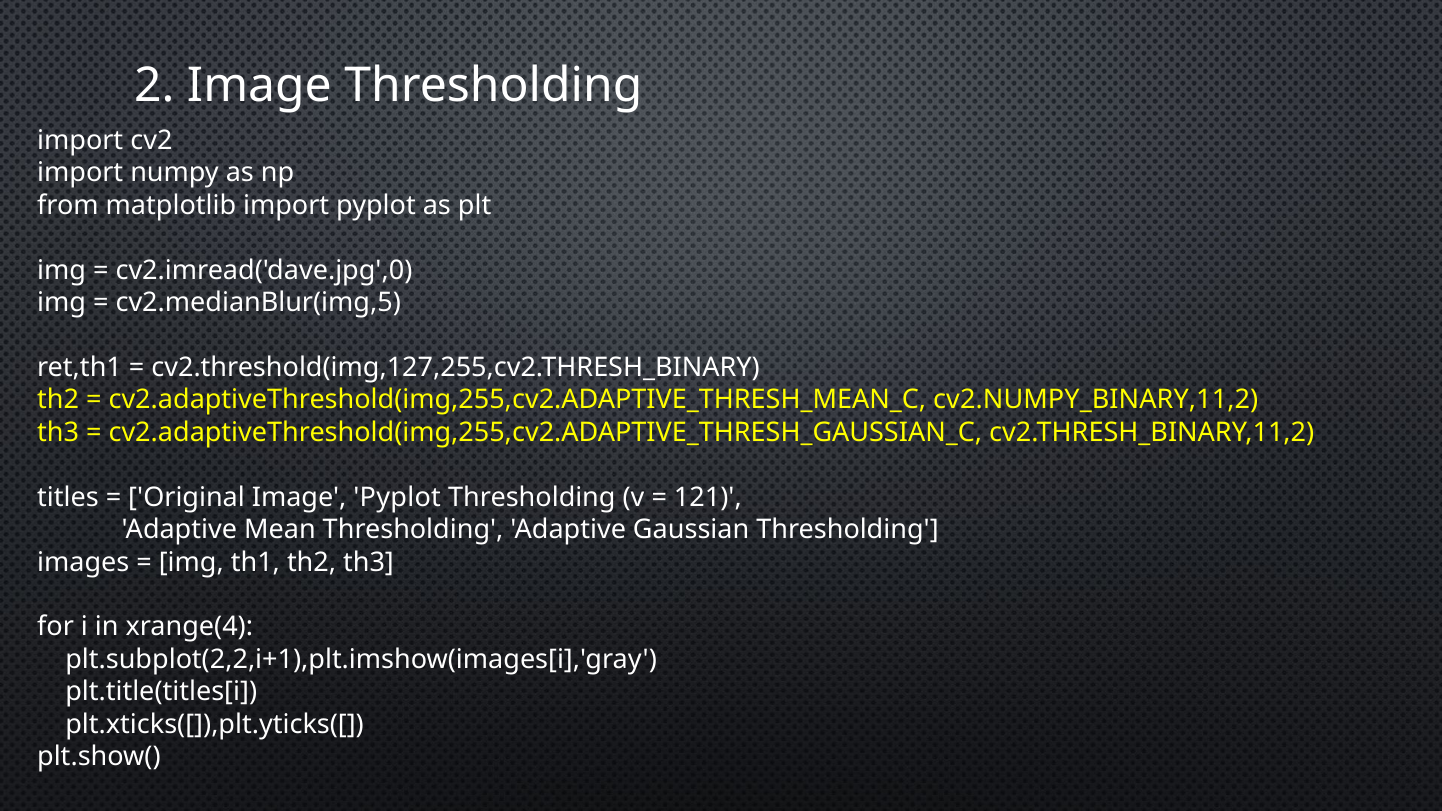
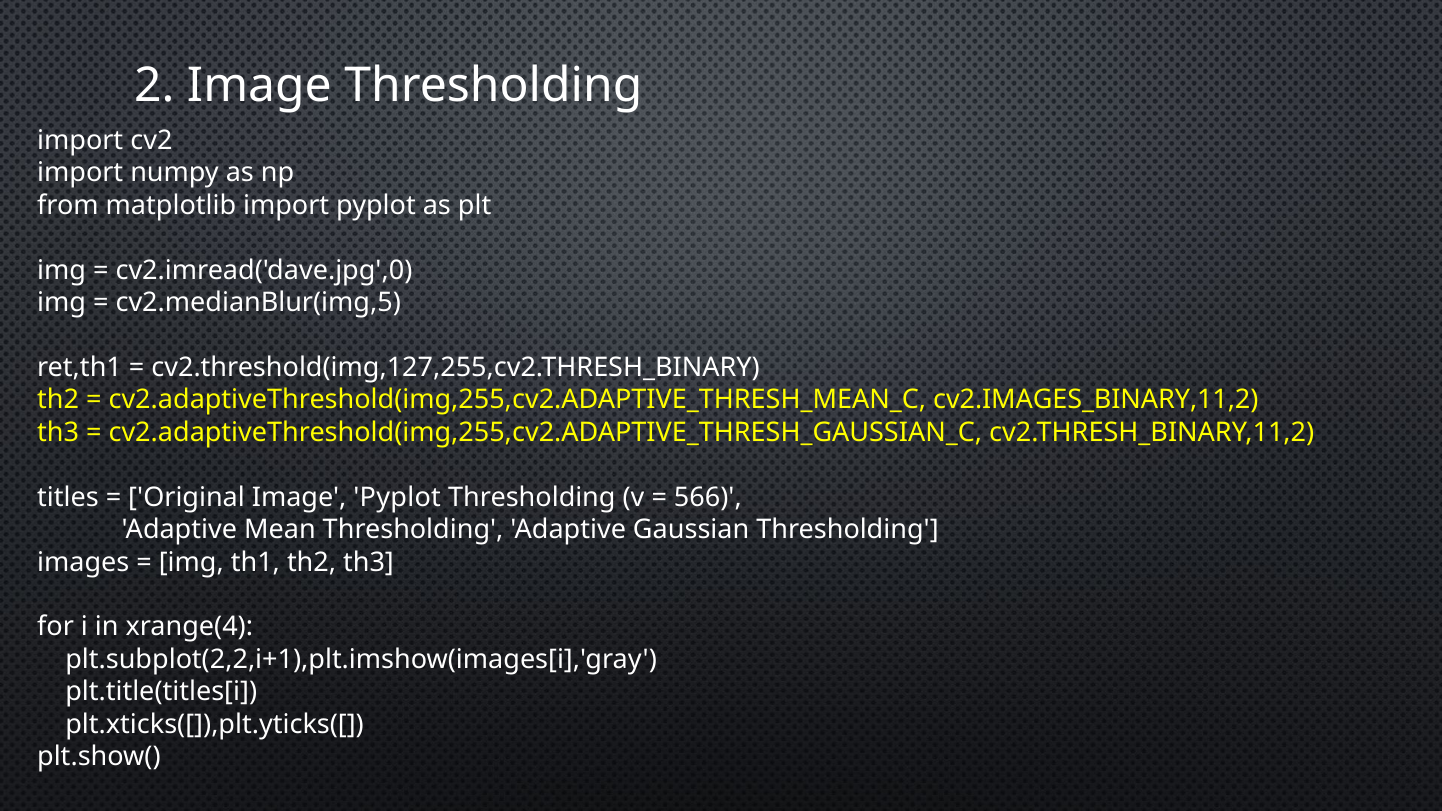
cv2.NUMPY_BINARY,11,2: cv2.NUMPY_BINARY,11,2 -> cv2.IMAGES_BINARY,11,2
121: 121 -> 566
